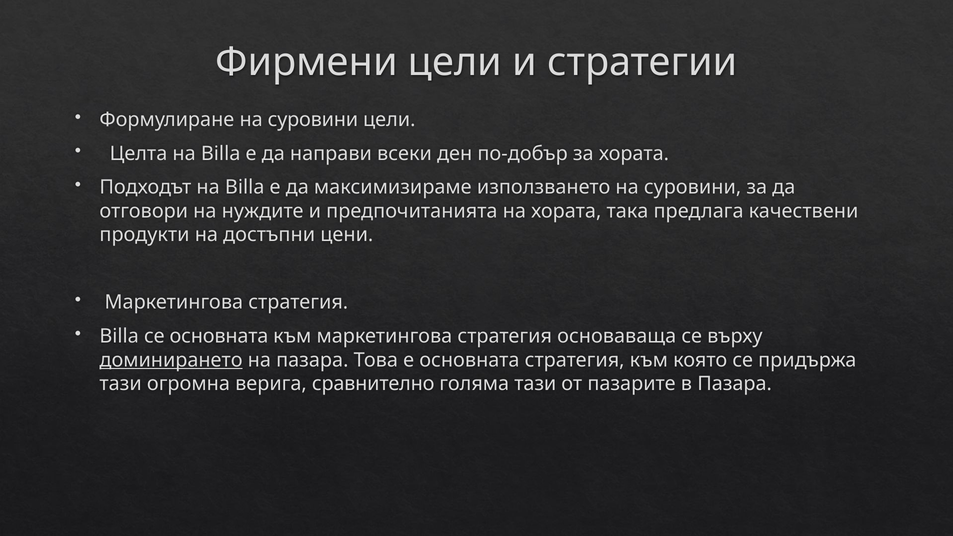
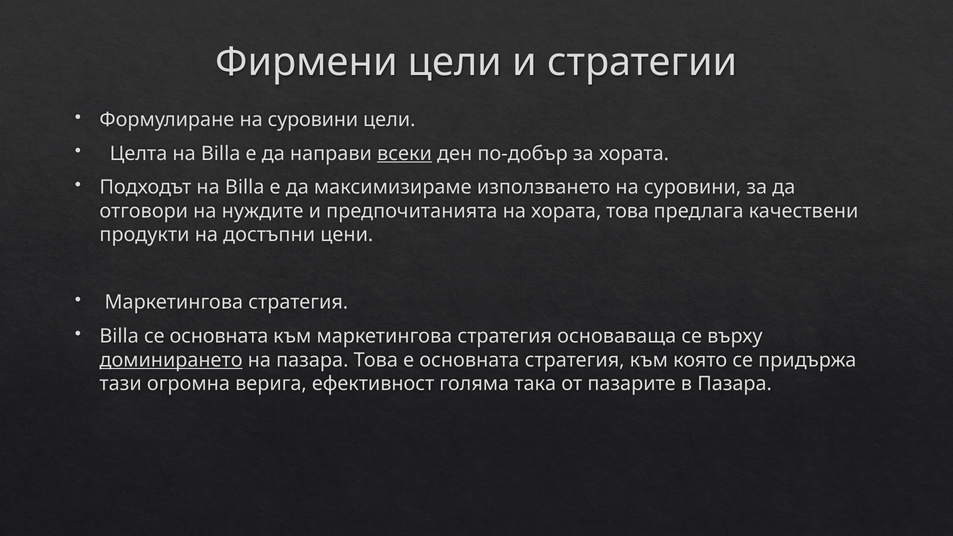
всеки underline: none -> present
хората така: така -> това
сравнително: сравнително -> ефективност
голяма тази: тази -> така
